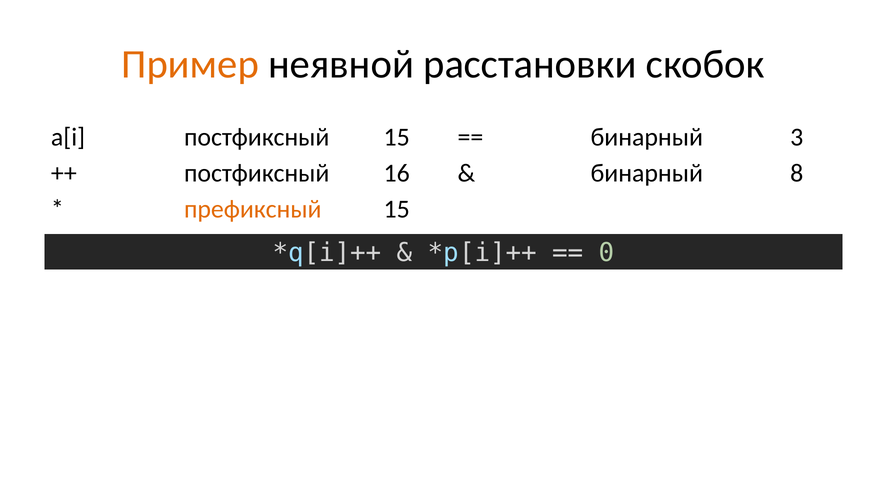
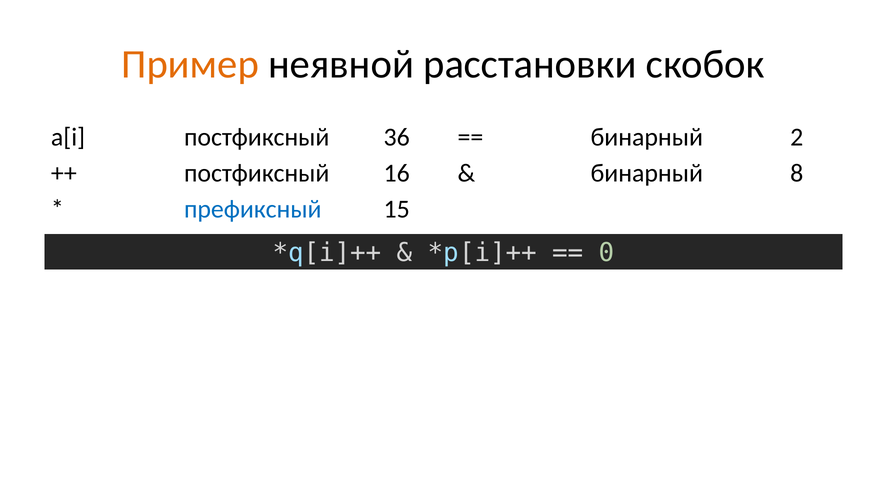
постфиксный 15: 15 -> 36
3: 3 -> 2
префиксный colour: orange -> blue
